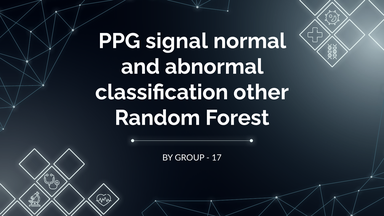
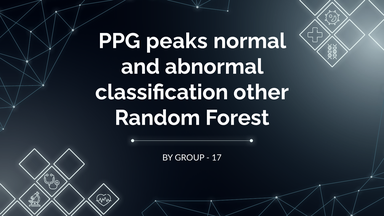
signal: signal -> peaks
